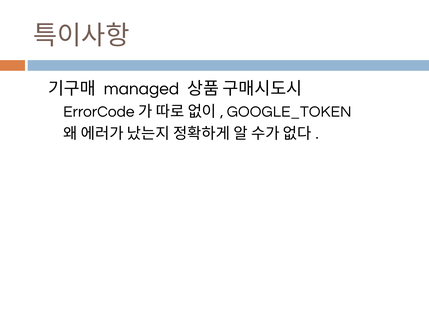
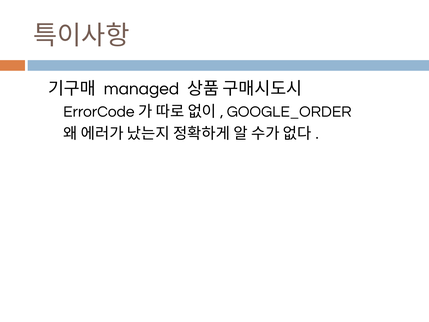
GOOGLE_TOKEN: GOOGLE_TOKEN -> GOOGLE_ORDER
